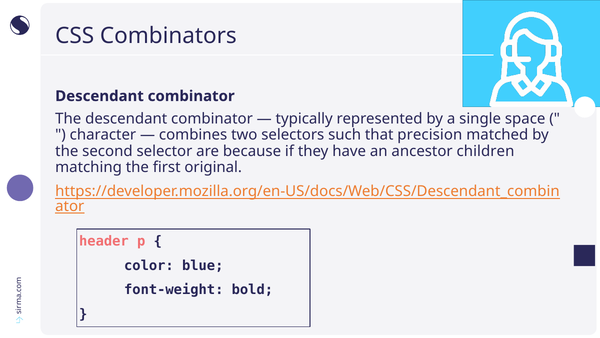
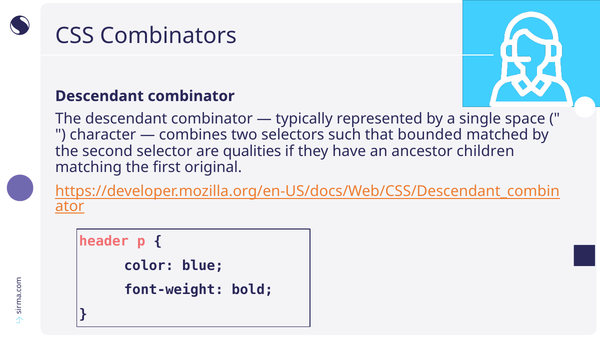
precision: precision -> bounded
because: because -> qualities
